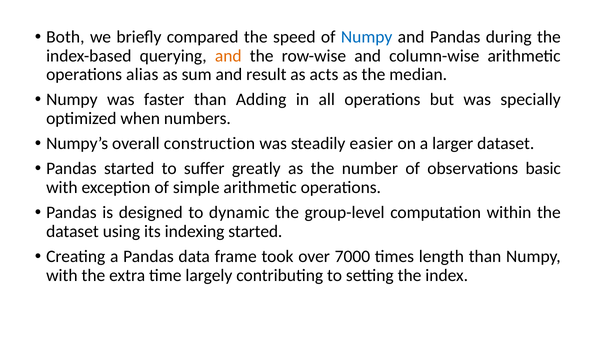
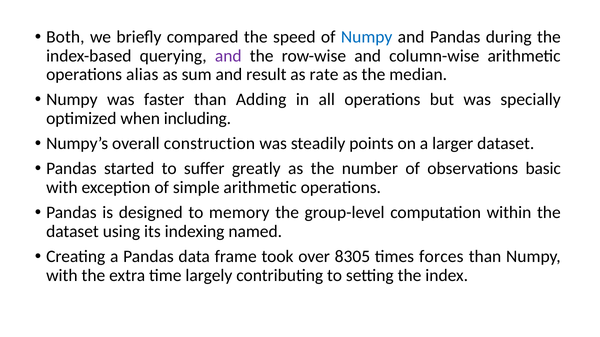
and at (228, 56) colour: orange -> purple
acts: acts -> rate
numbers: numbers -> including
easier: easier -> points
dynamic: dynamic -> memory
indexing started: started -> named
7000: 7000 -> 8305
length: length -> forces
